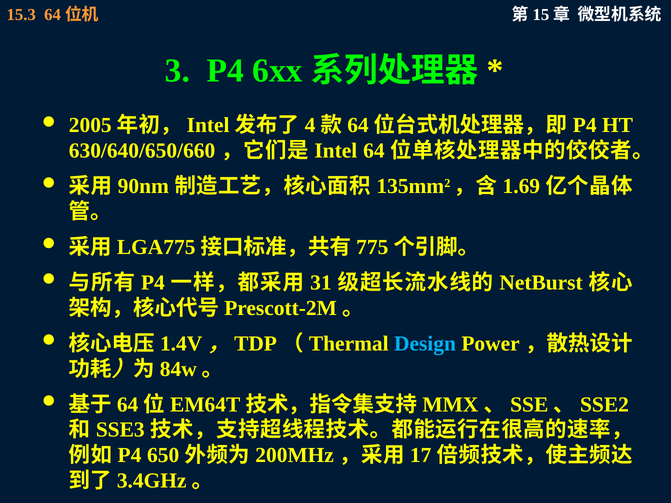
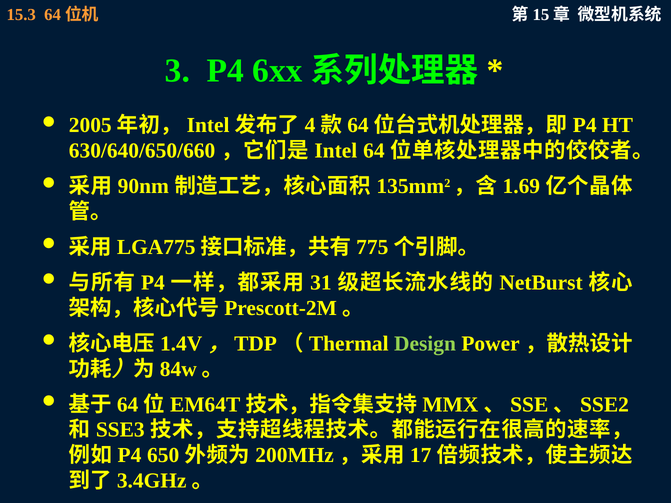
Design colour: light blue -> light green
